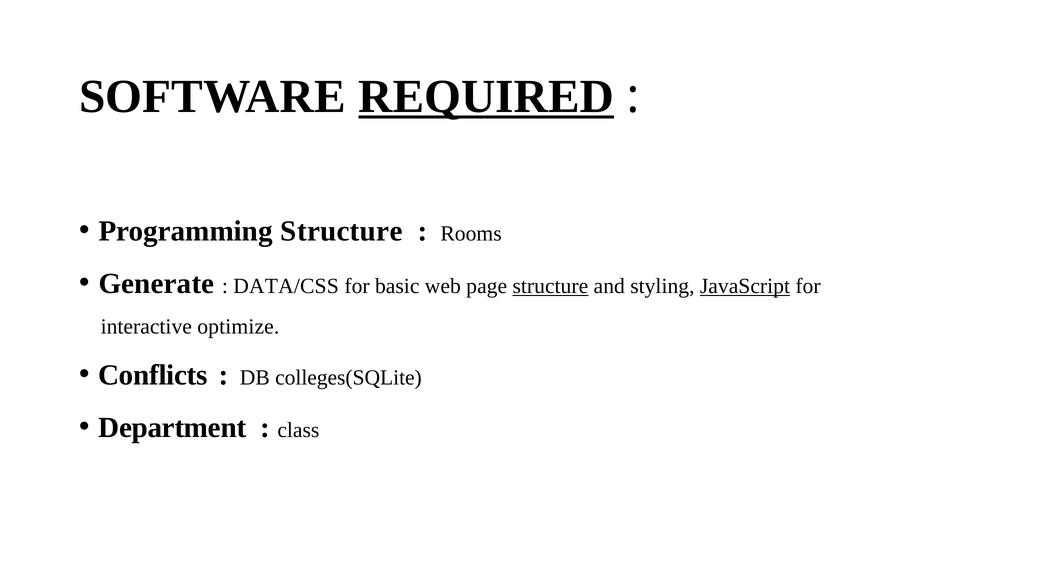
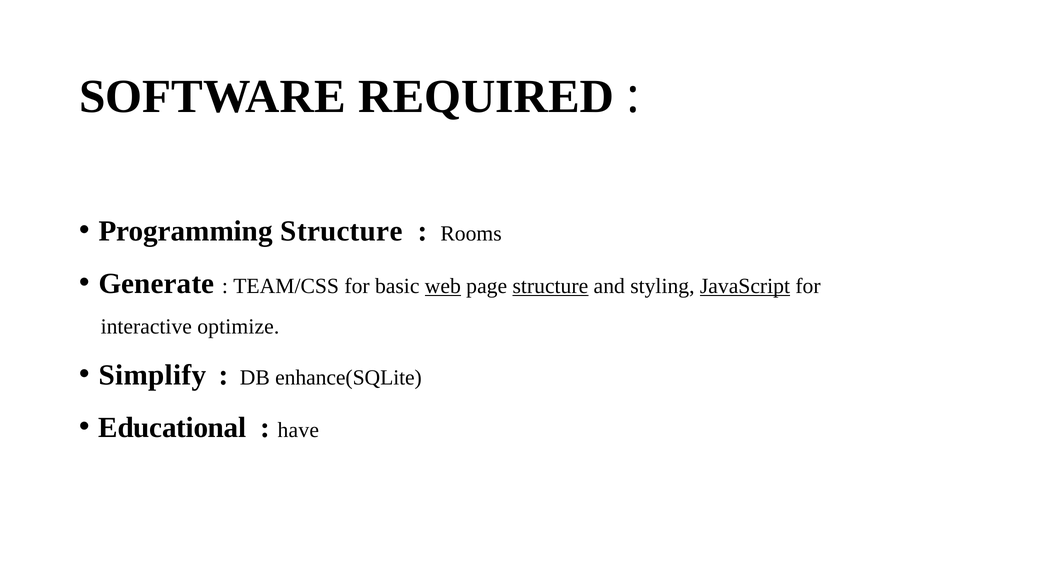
REQUIRED underline: present -> none
DATA/CSS: DATA/CSS -> TEAM/CSS
web underline: none -> present
Conflicts: Conflicts -> Simplify
colleges(SQLite: colleges(SQLite -> enhance(SQLite
Department: Department -> Educational
class: class -> have
